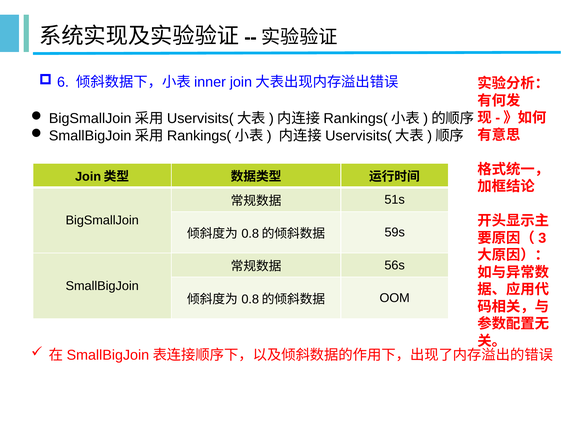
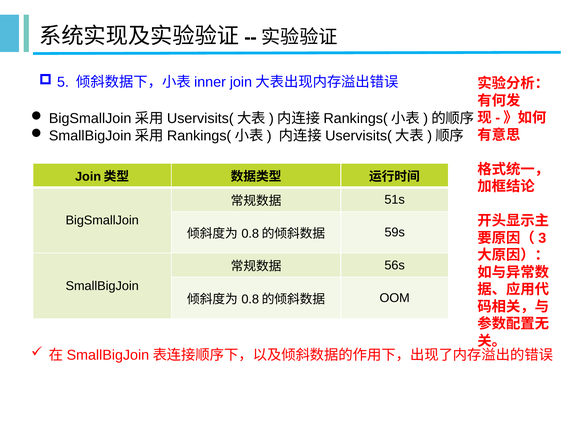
6: 6 -> 5
